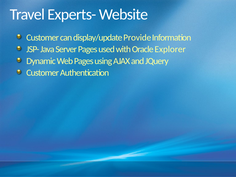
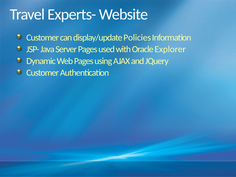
Provide: Provide -> Policies
